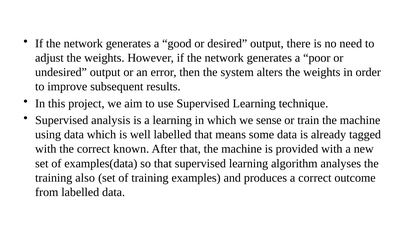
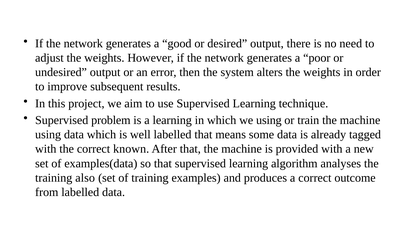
analysis: analysis -> problem
we sense: sense -> using
